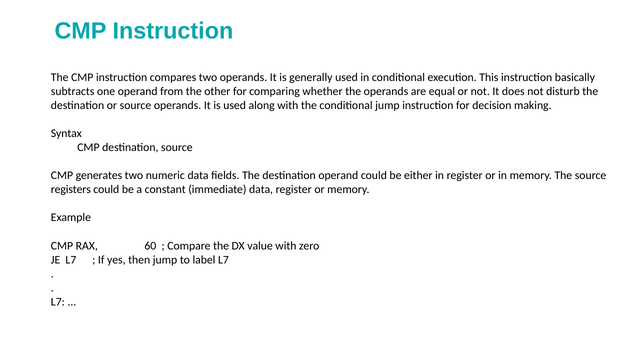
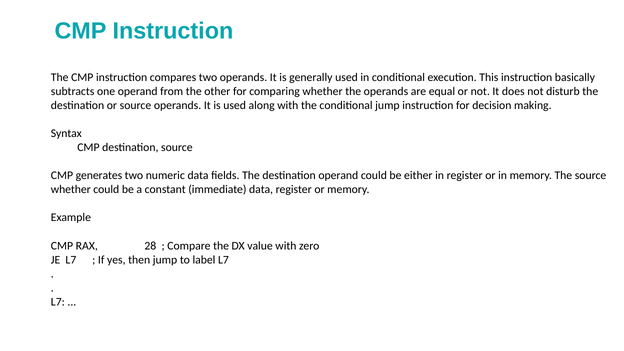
registers at (71, 189): registers -> whether
60: 60 -> 28
